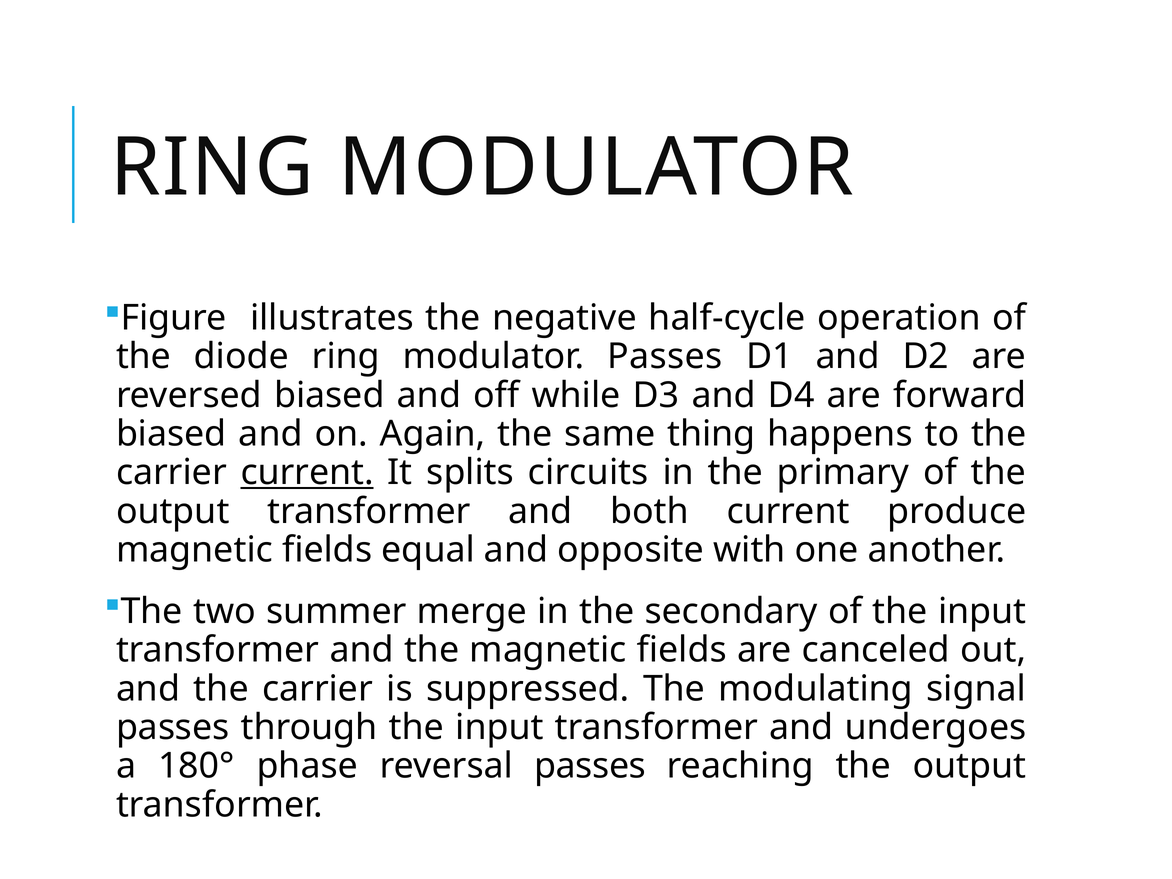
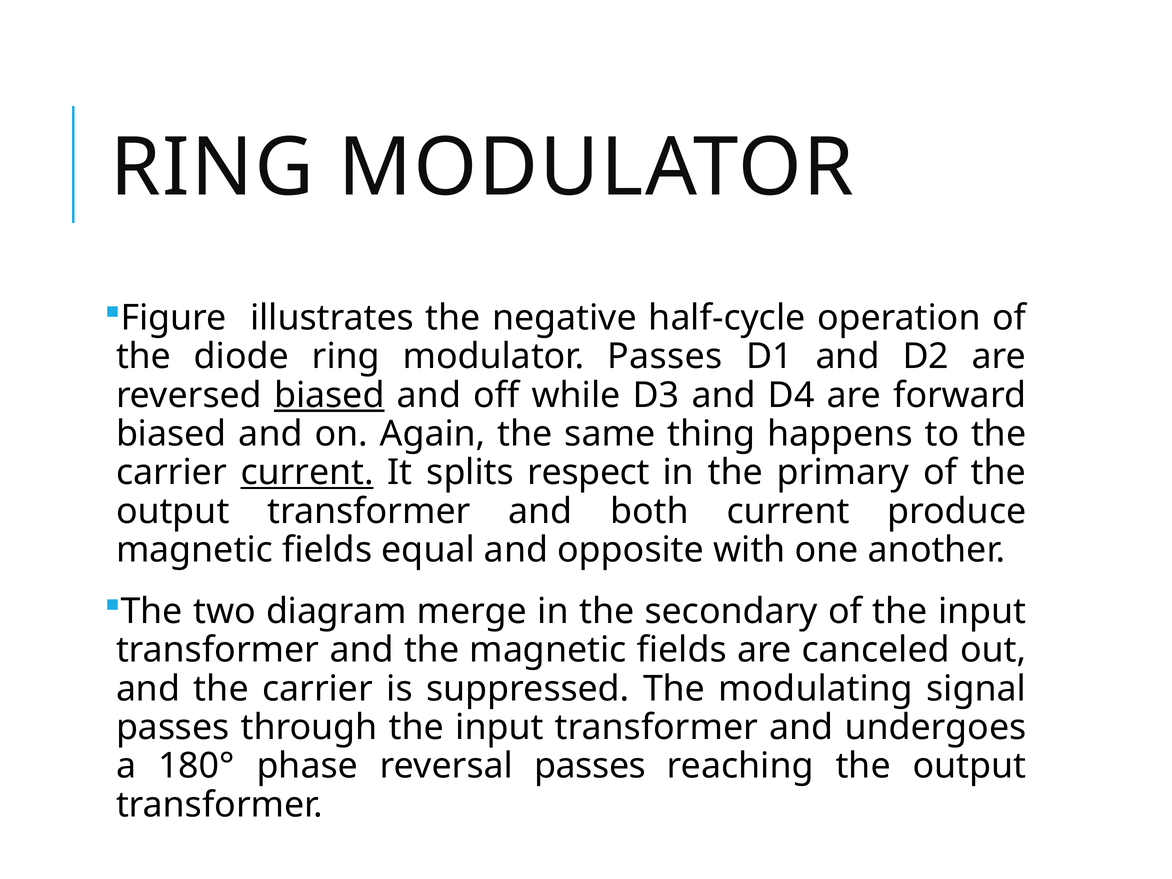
biased at (329, 395) underline: none -> present
circuits: circuits -> respect
summer: summer -> diagram
